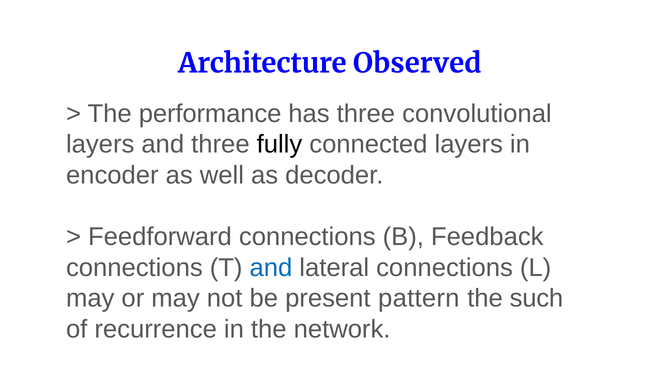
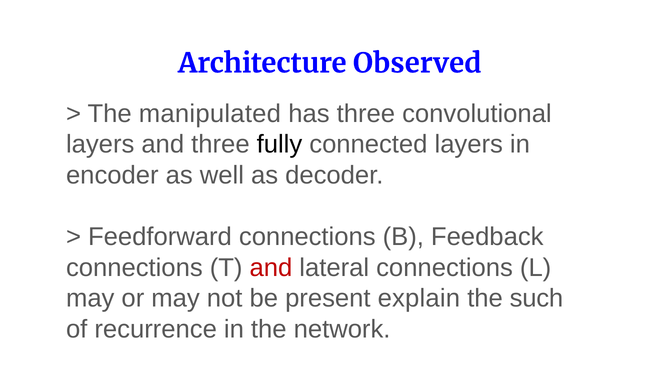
performance: performance -> manipulated
and at (271, 268) colour: blue -> red
pattern: pattern -> explain
